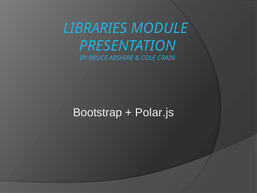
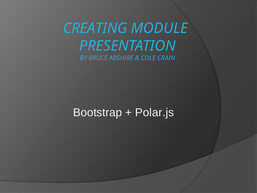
LIBRARIES: LIBRARIES -> CREATING
